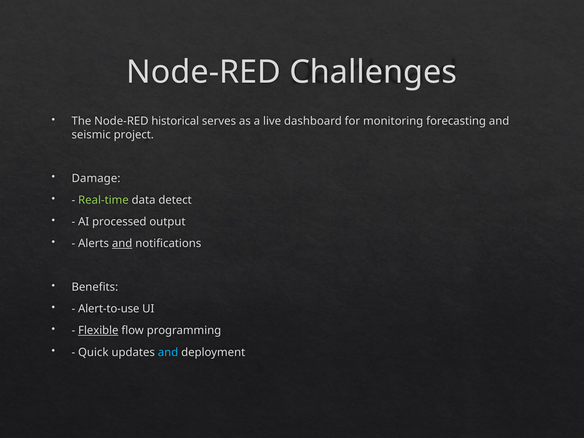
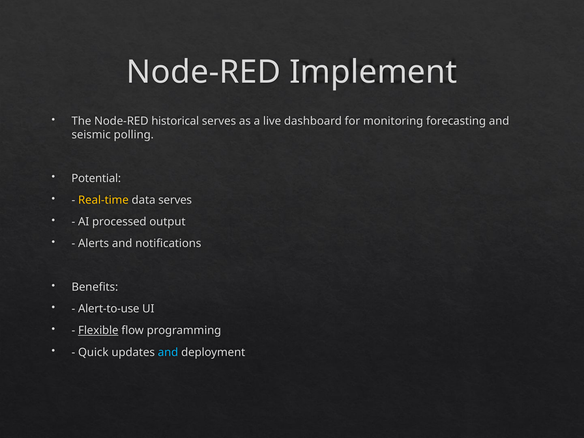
Challenges: Challenges -> Implement
project: project -> polling
Damage: Damage -> Potential
Real-time colour: light green -> yellow
data detect: detect -> serves
and at (122, 244) underline: present -> none
